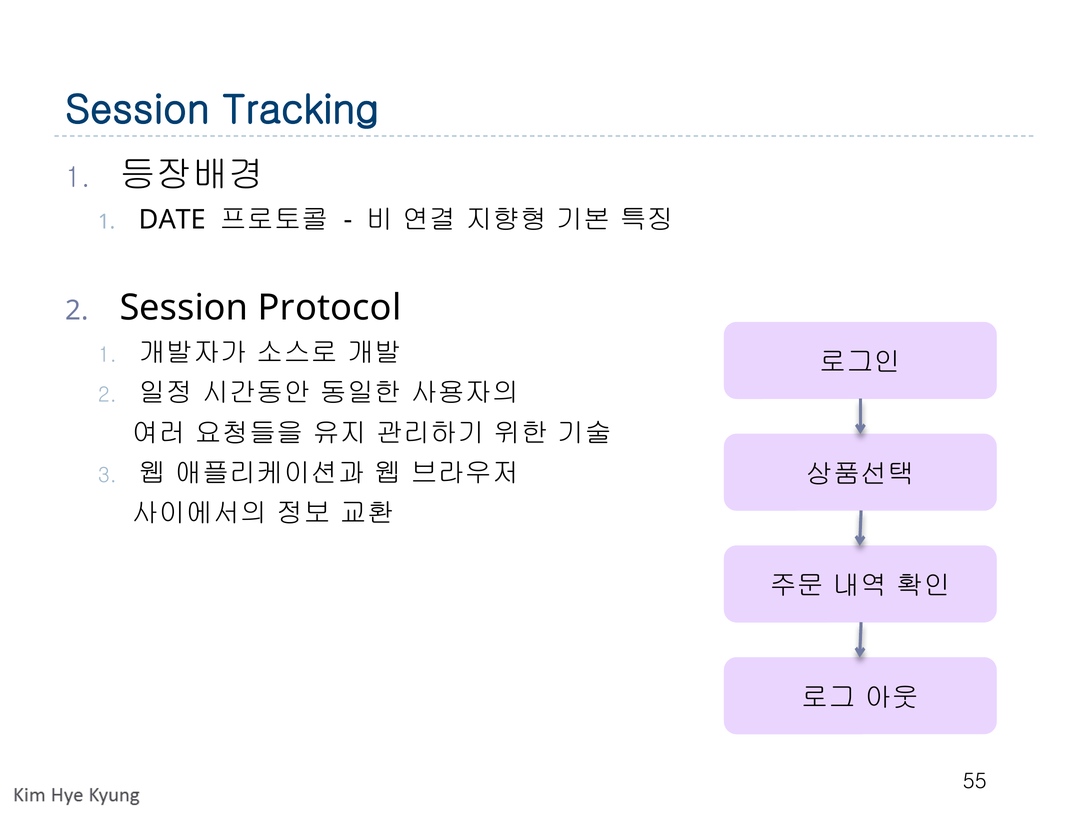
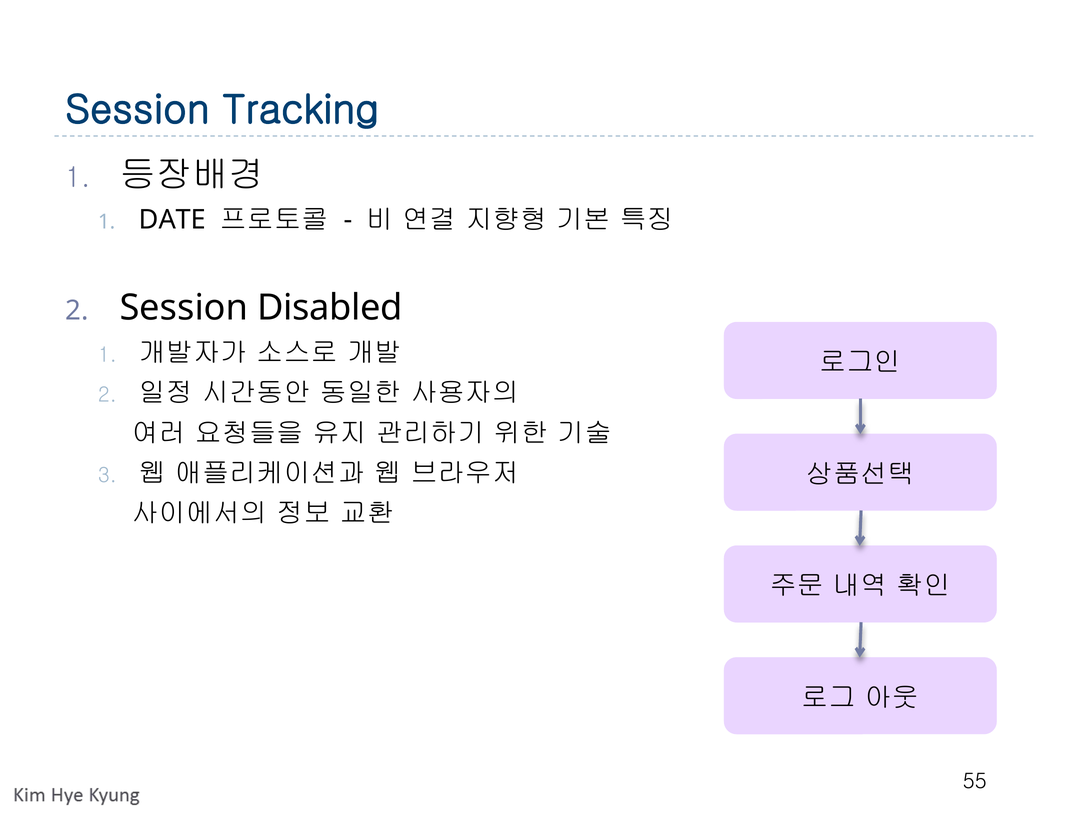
Protocol: Protocol -> Disabled
